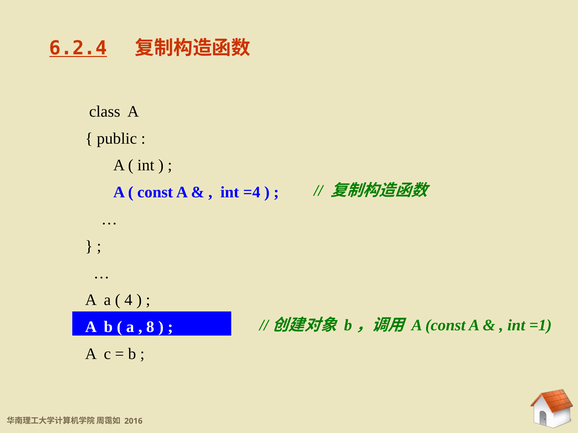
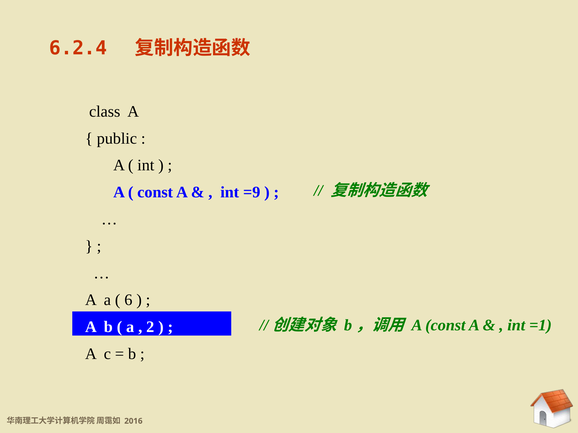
6.2.4 at (78, 48) underline: present -> none
=4: =4 -> =9
4: 4 -> 6
8: 8 -> 2
